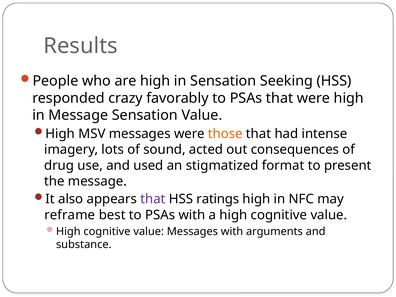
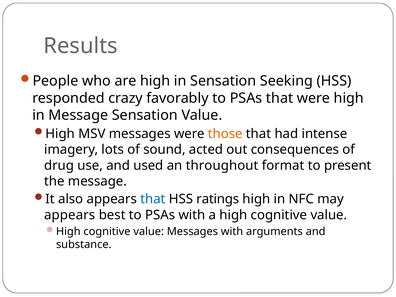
stigmatized: stigmatized -> throughout
that at (153, 199) colour: purple -> blue
reframe at (70, 215): reframe -> appears
